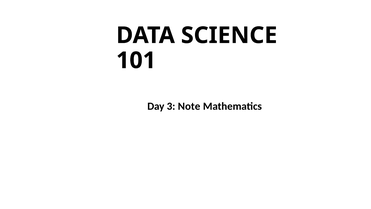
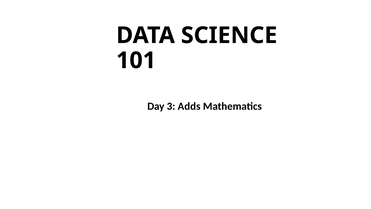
Note: Note -> Adds
